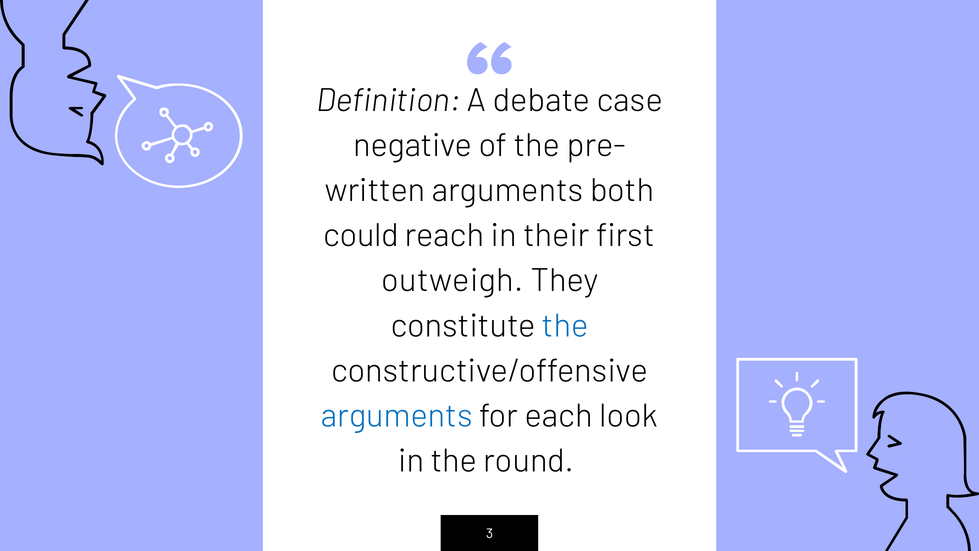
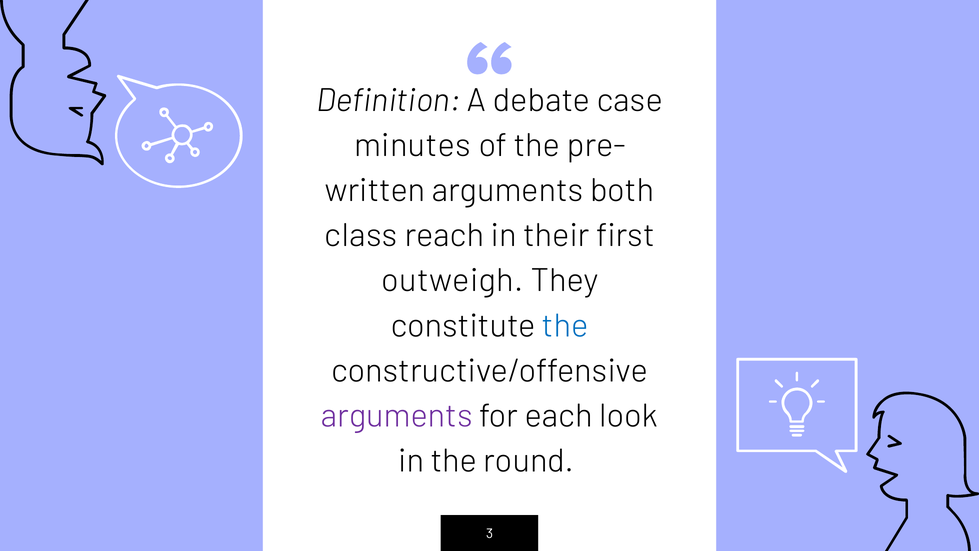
negative: negative -> minutes
could: could -> class
arguments at (397, 416) colour: blue -> purple
